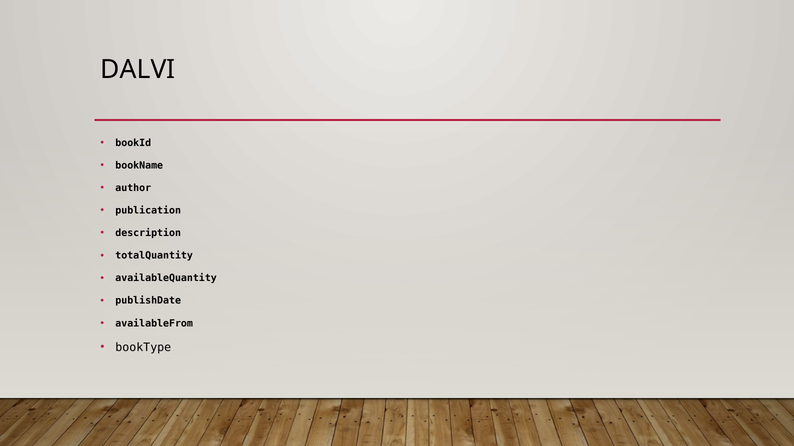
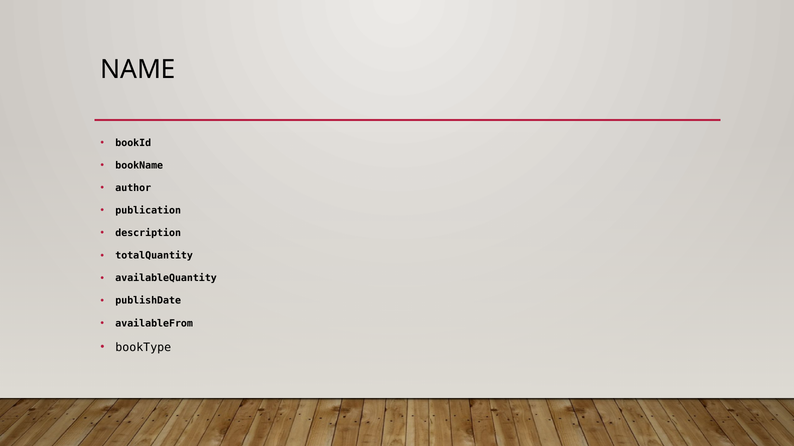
DALVI: DALVI -> NAME
